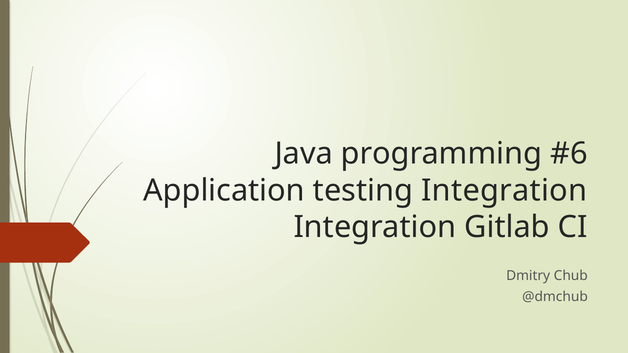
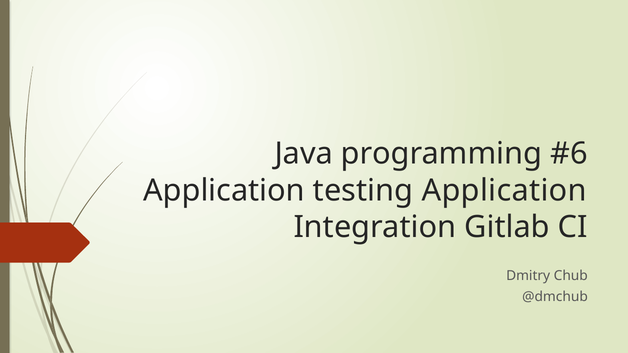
testing Integration: Integration -> Application
